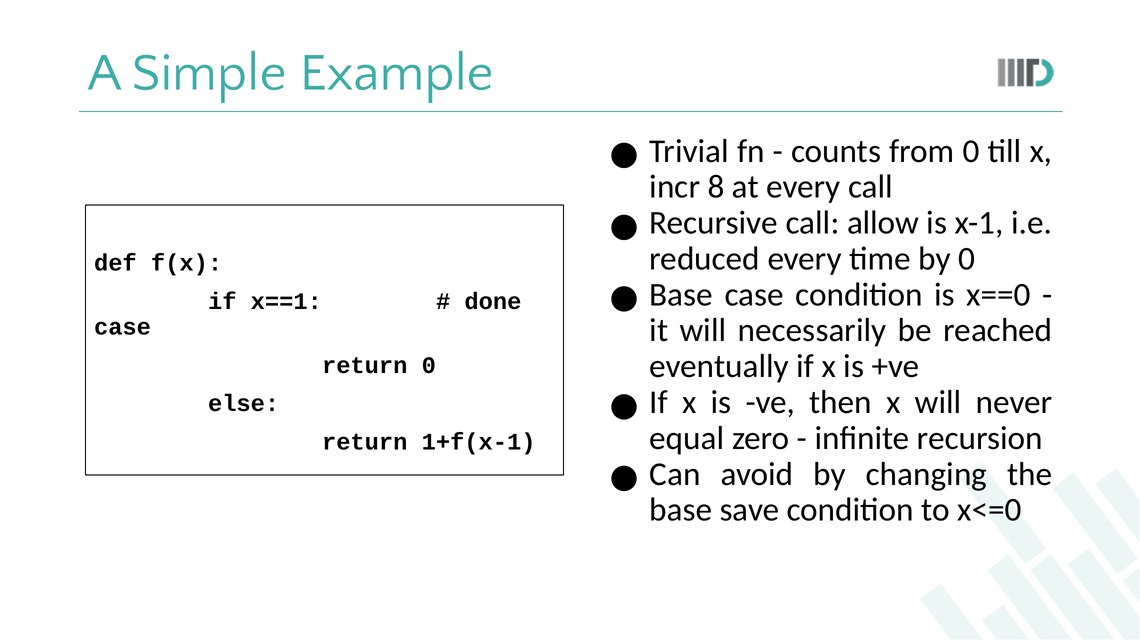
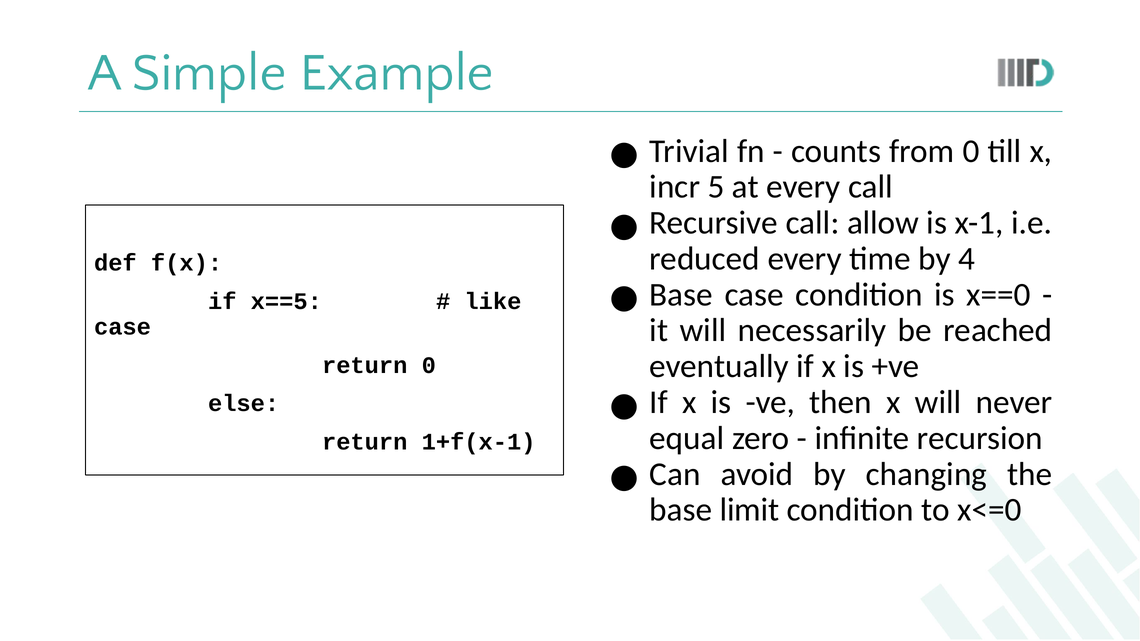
8: 8 -> 5
by 0: 0 -> 4
x==1: x==1 -> x==5
done: done -> like
save: save -> limit
